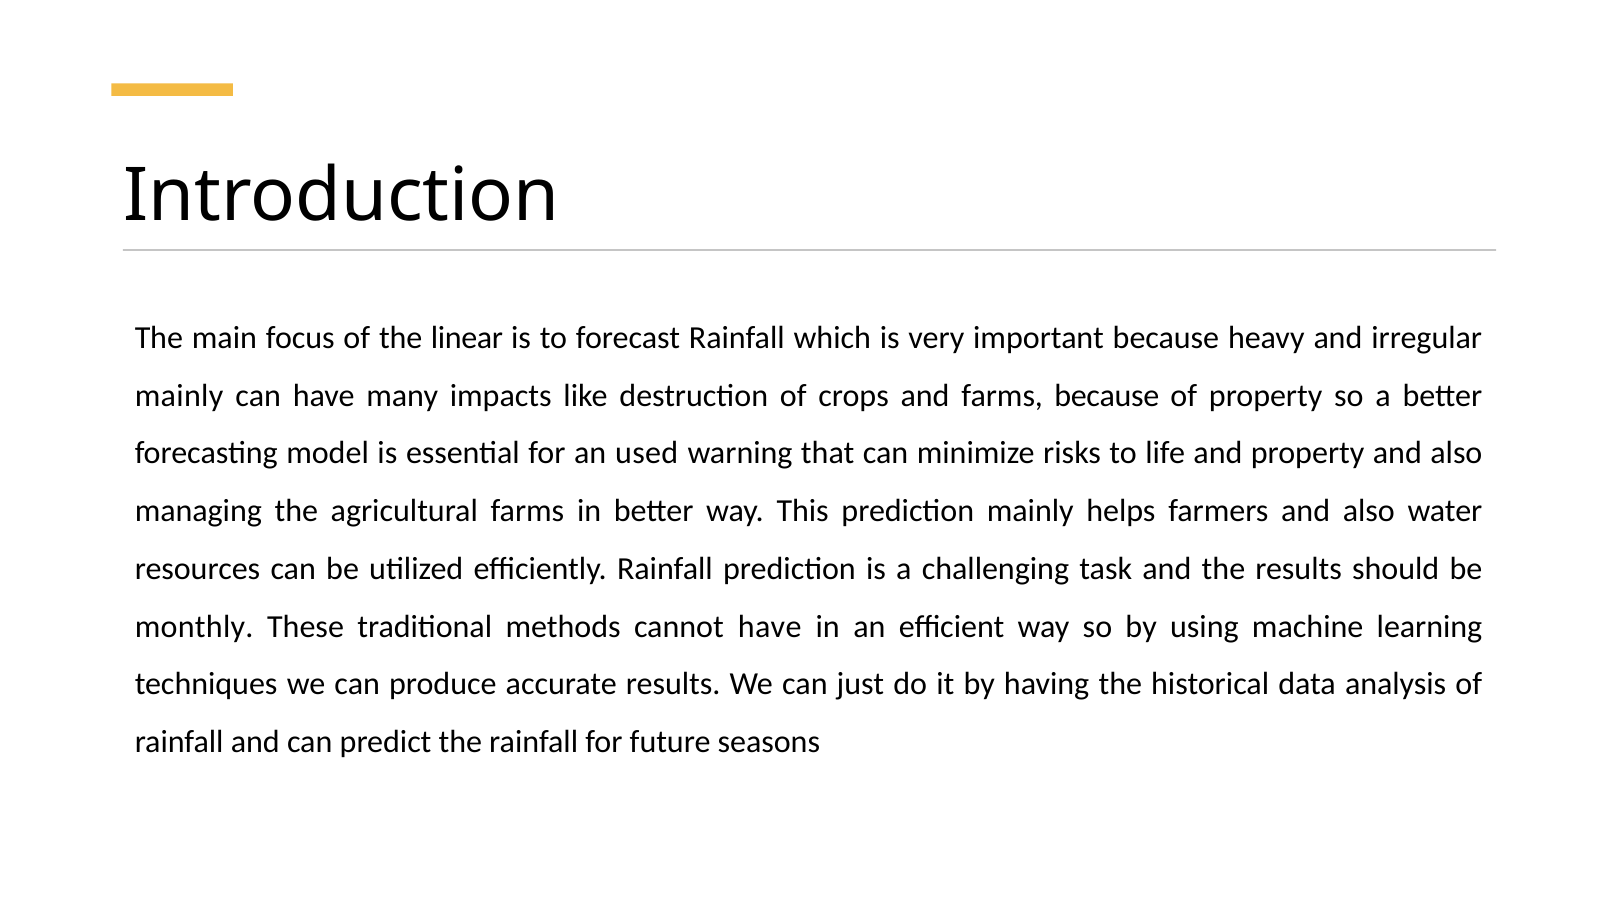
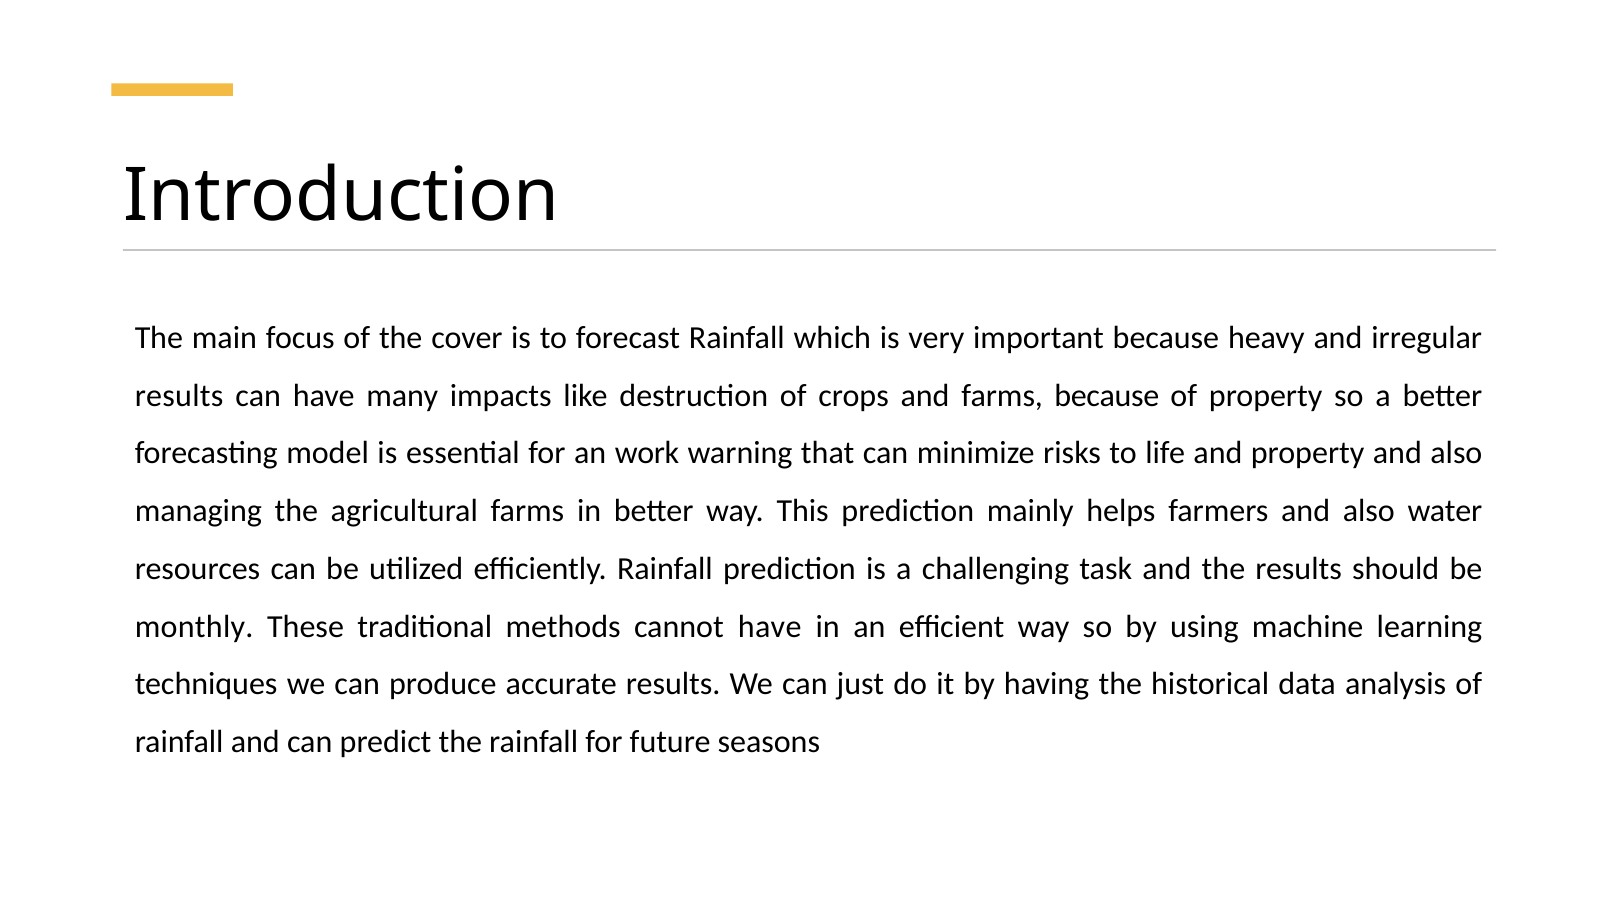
linear: linear -> cover
mainly at (179, 395): mainly -> results
used: used -> work
